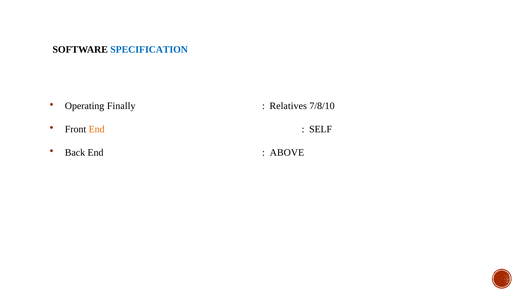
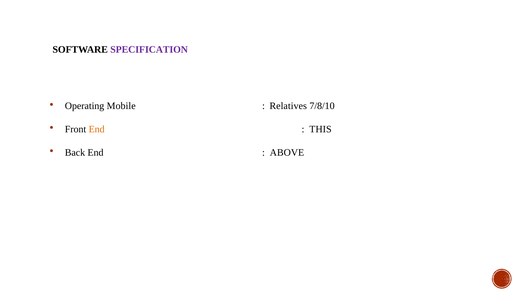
SPECIFICATION colour: blue -> purple
Finally: Finally -> Mobile
SELF: SELF -> THIS
